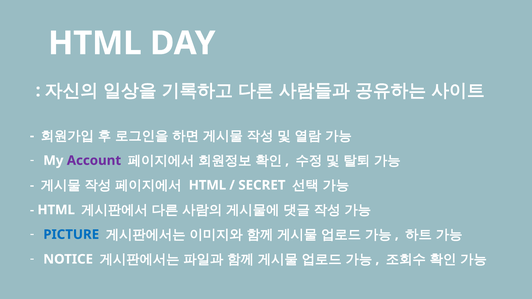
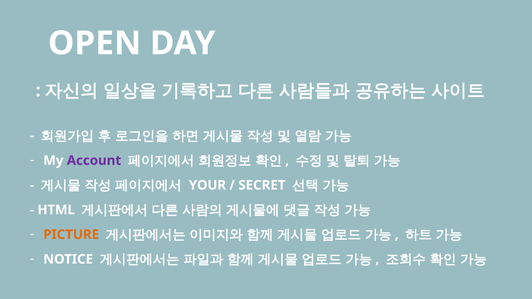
HTML at (95, 43): HTML -> OPEN
HTML at (207, 185): HTML -> YOUR
PICTURE colour: blue -> orange
